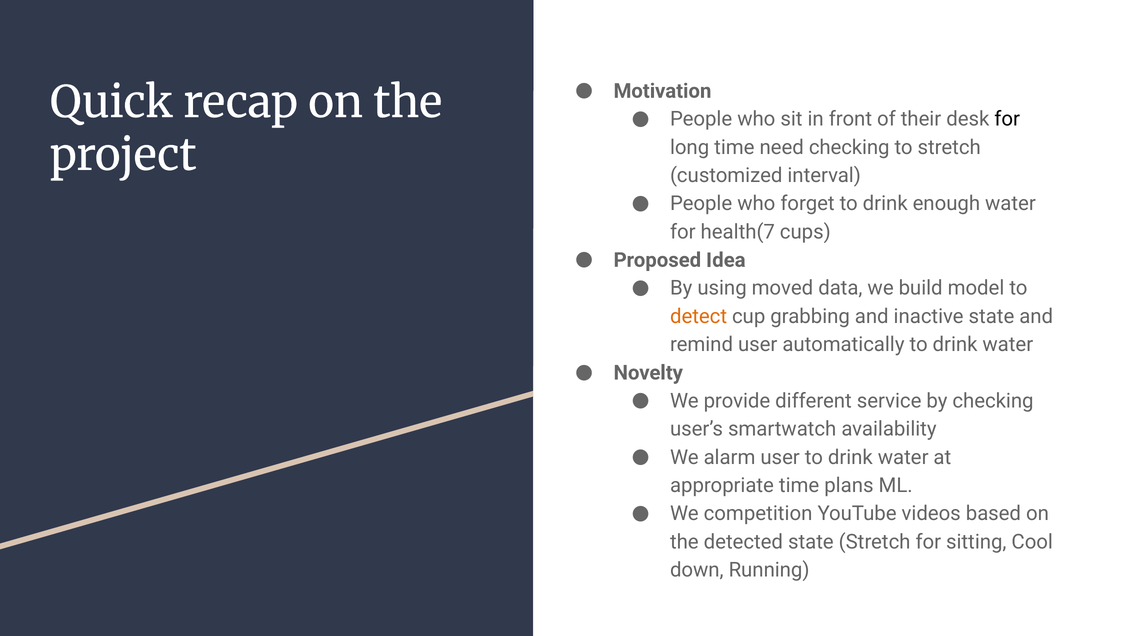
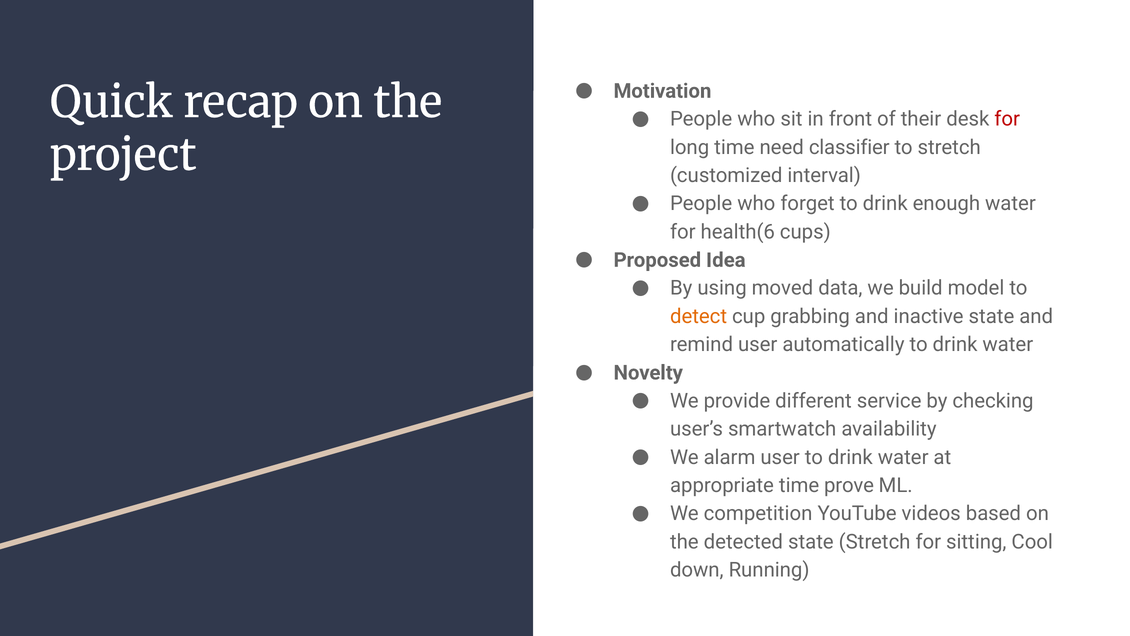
for at (1007, 119) colour: black -> red
need checking: checking -> classifier
health(7: health(7 -> health(6
plans: plans -> prove
